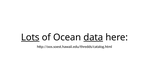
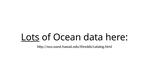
data underline: present -> none
